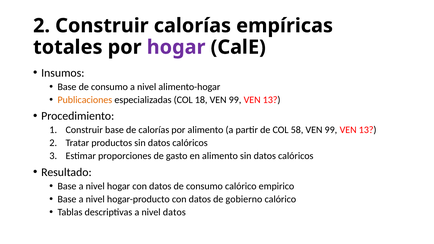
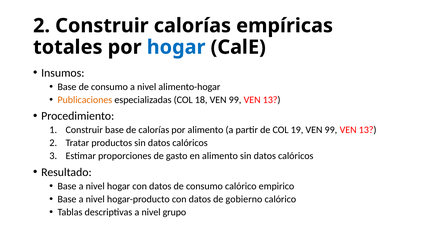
hogar at (176, 47) colour: purple -> blue
58: 58 -> 19
nivel datos: datos -> grupo
